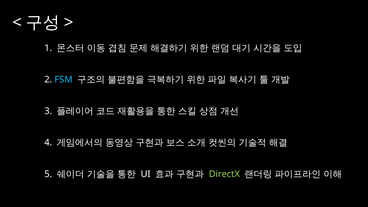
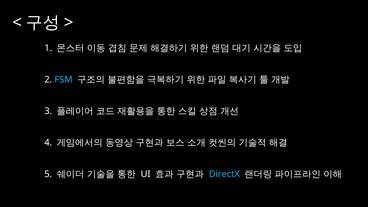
DirectX colour: light green -> light blue
